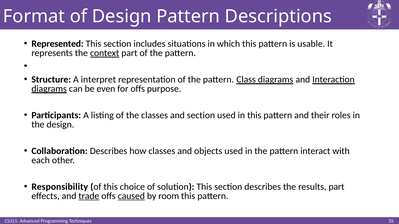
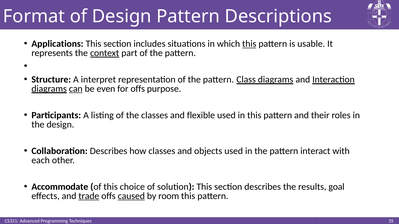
Represented: Represented -> Applications
this at (249, 44) underline: none -> present
can underline: none -> present
and section: section -> flexible
Responsibility: Responsibility -> Accommodate
results part: part -> goal
